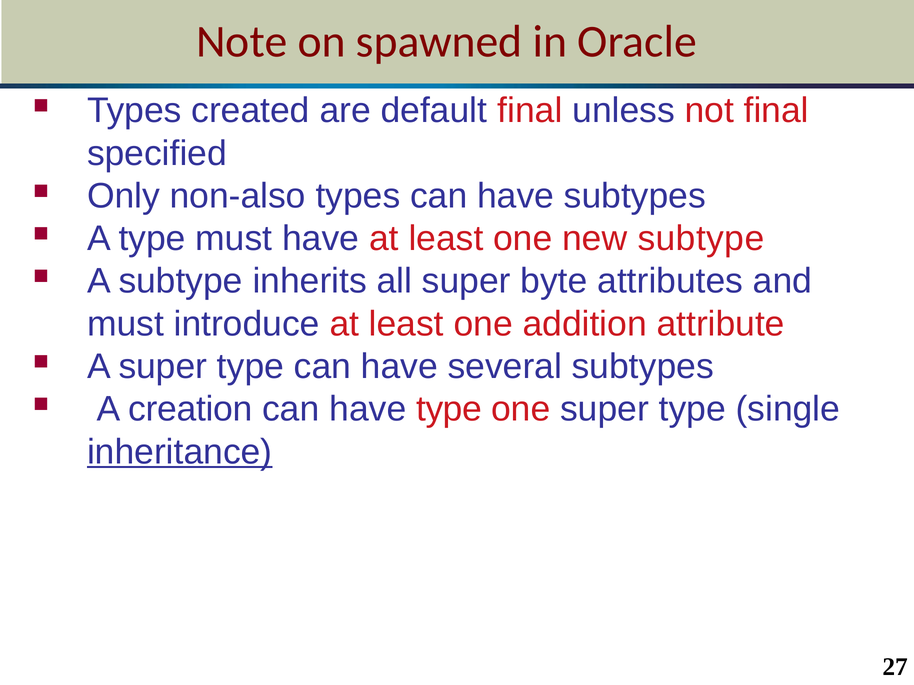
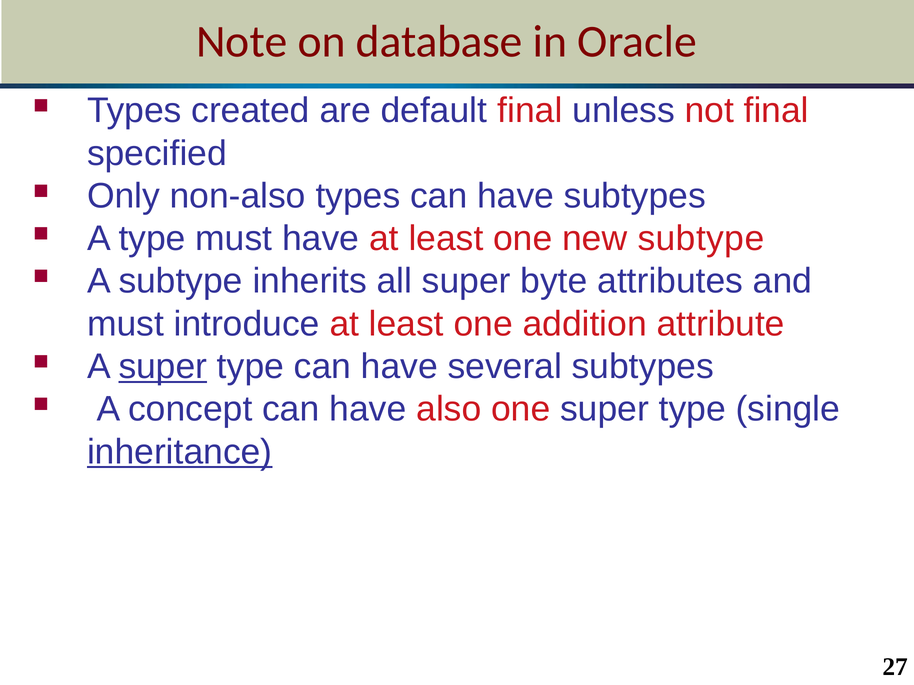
spawned: spawned -> database
super at (163, 367) underline: none -> present
creation: creation -> concept
have type: type -> also
